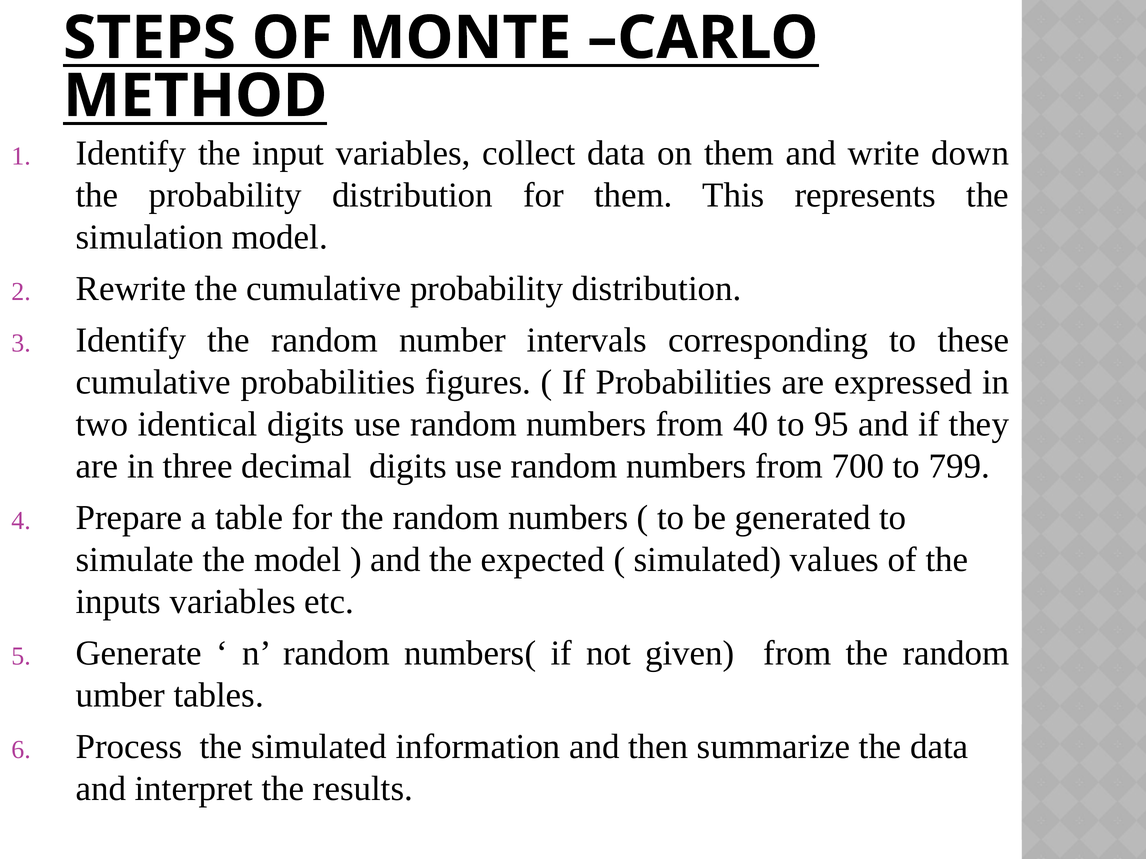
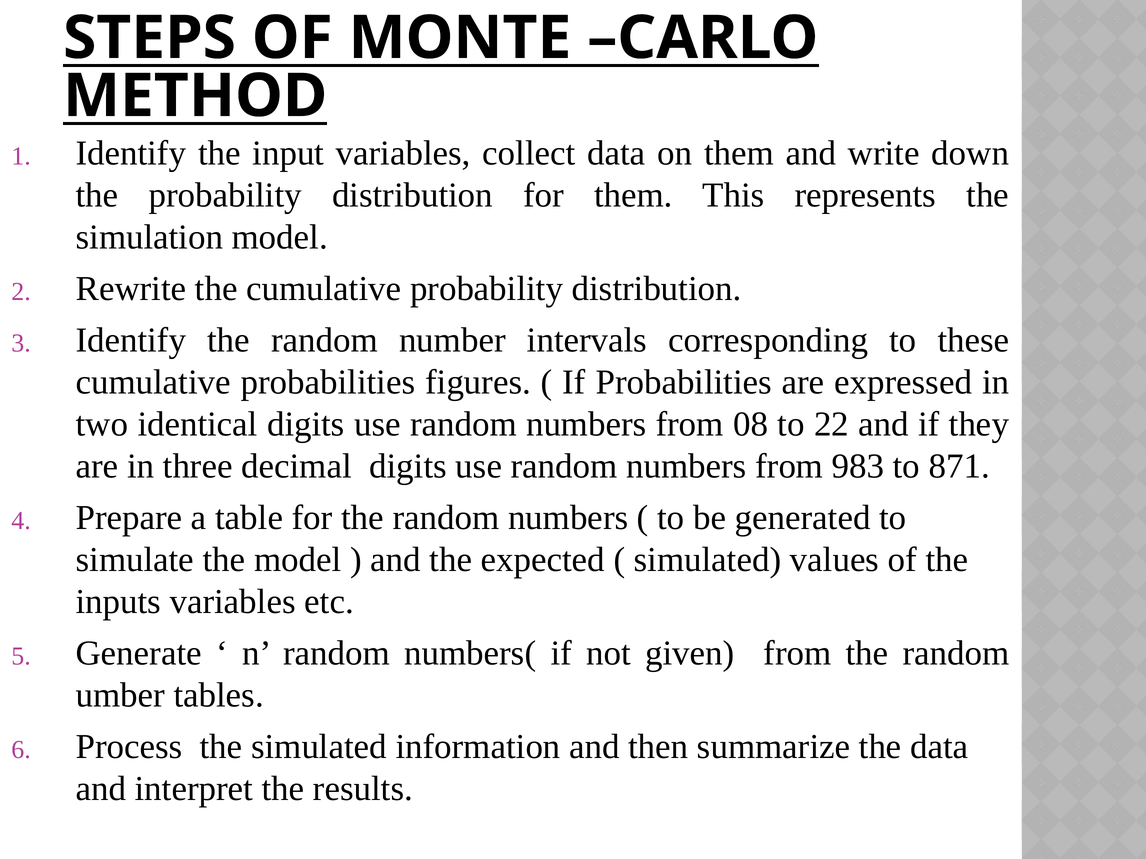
40: 40 -> 08
95: 95 -> 22
700: 700 -> 983
799: 799 -> 871
